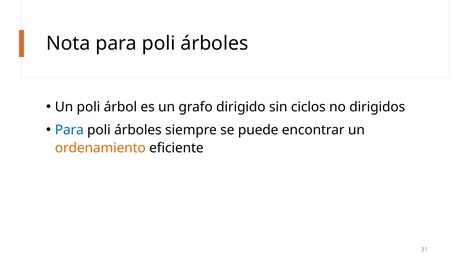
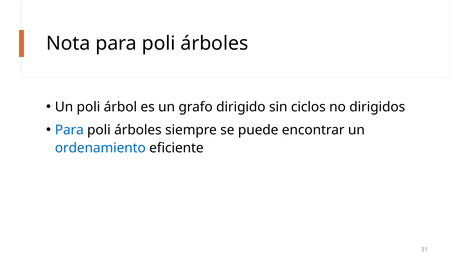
ordenamiento colour: orange -> blue
